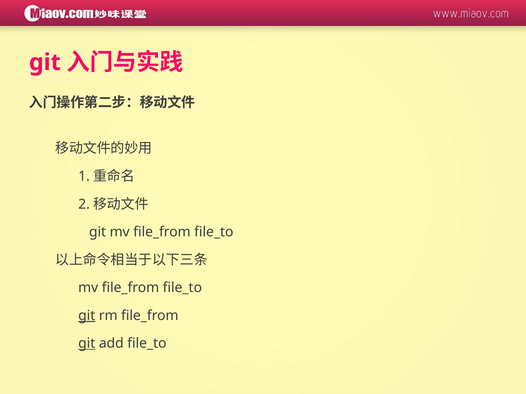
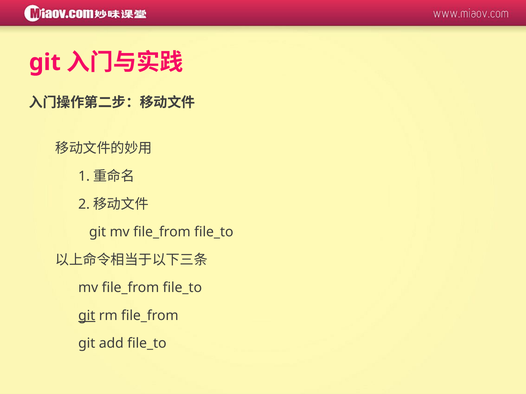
git at (87, 344) underline: present -> none
